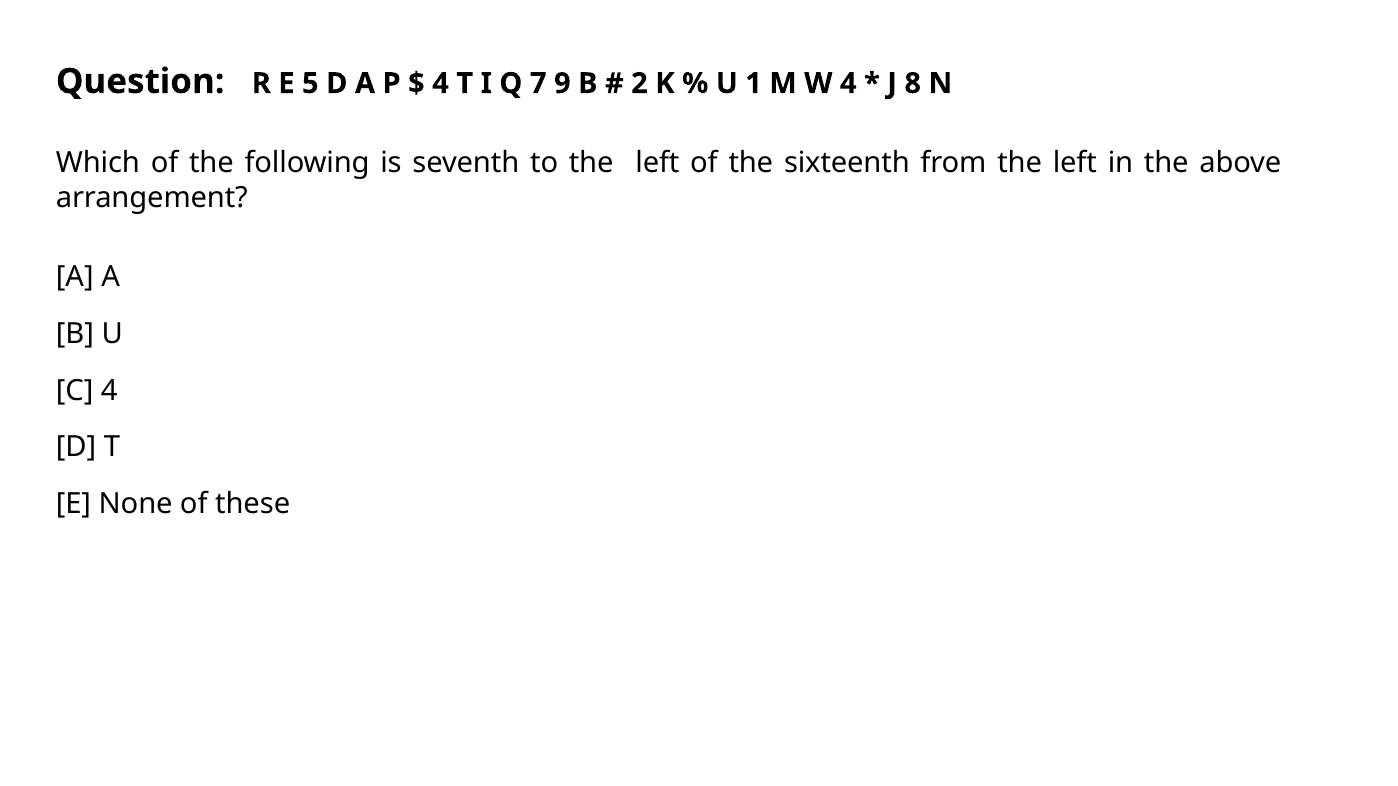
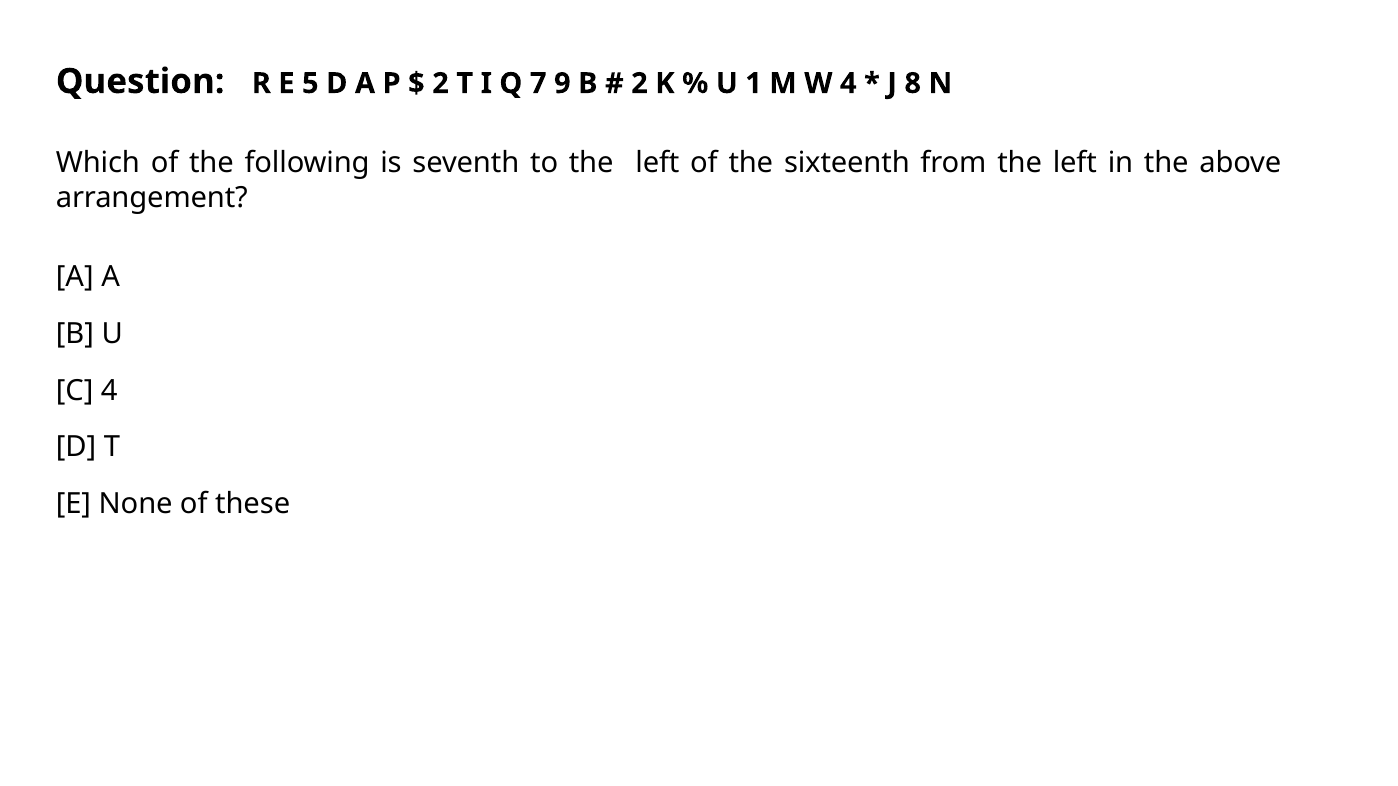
4 at (441, 83): 4 -> 2
